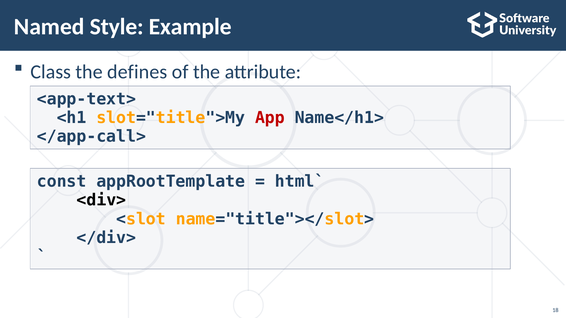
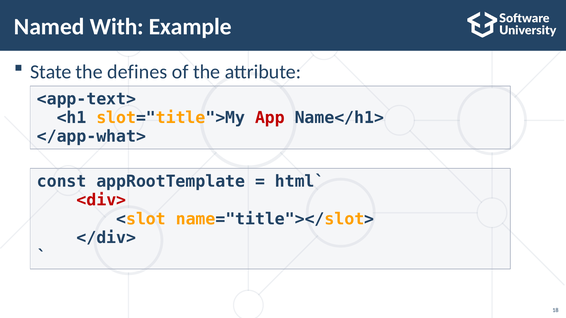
Style: Style -> With
Class: Class -> State
</app-call>: </app-call> -> </app-what>
<div> colour: black -> red
